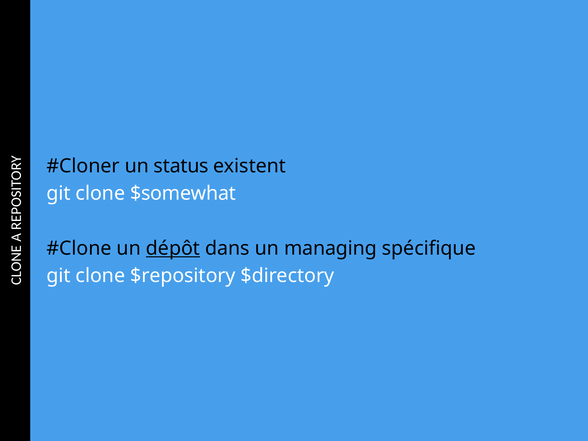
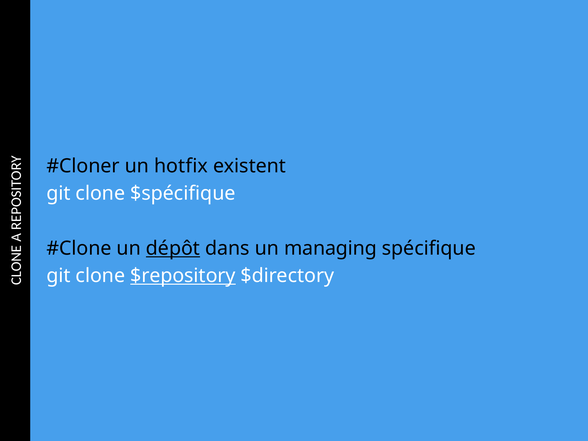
status: status -> hotfix
$somewhat: $somewhat -> $spécifique
$repository underline: none -> present
